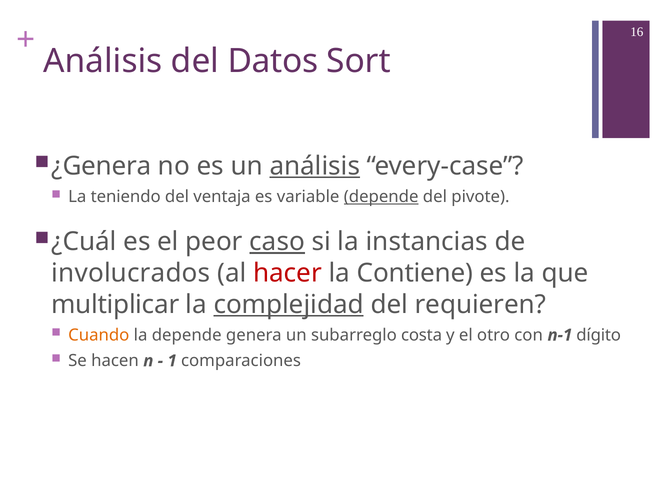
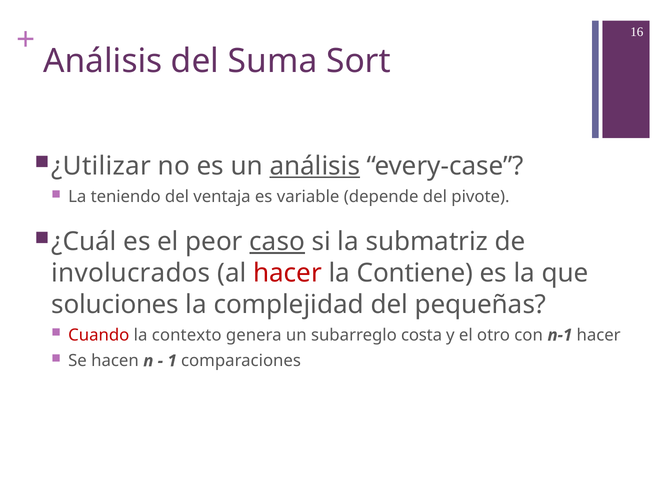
Datos: Datos -> Suma
¿Genera: ¿Genera -> ¿Utilizar
depende at (381, 197) underline: present -> none
instancias: instancias -> submatriz
multiplicar: multiplicar -> soluciones
complejidad underline: present -> none
requieren: requieren -> pequeñas
Cuando colour: orange -> red
la depende: depende -> contexto
n-1 dígito: dígito -> hacer
